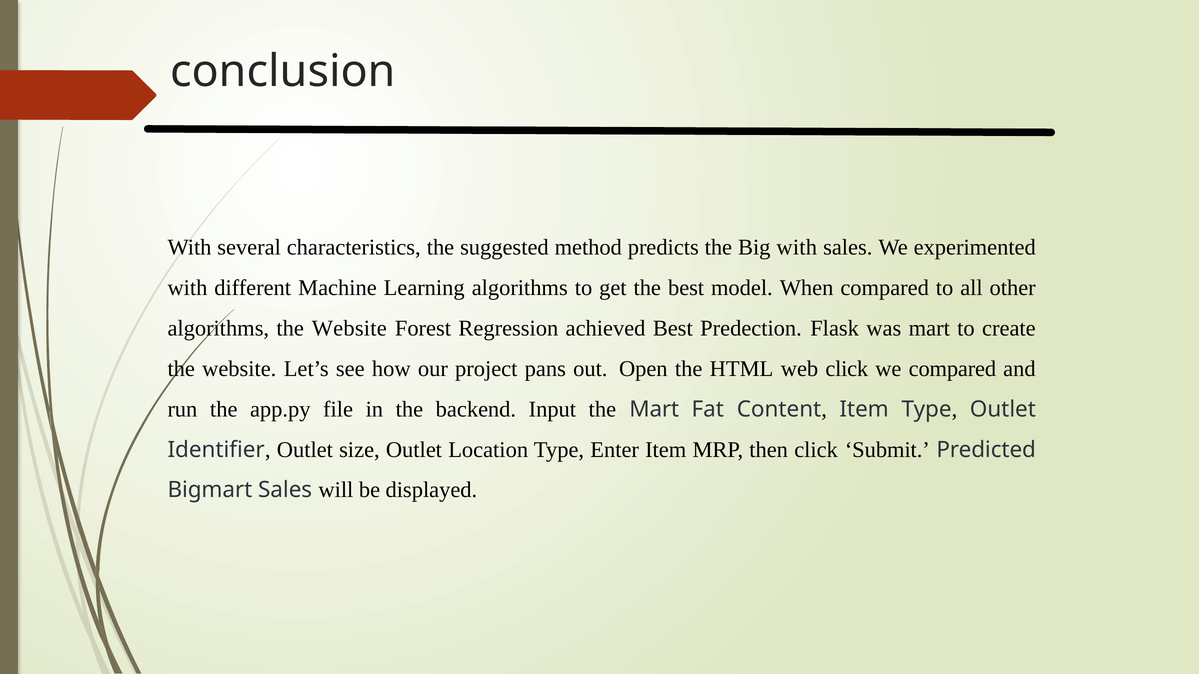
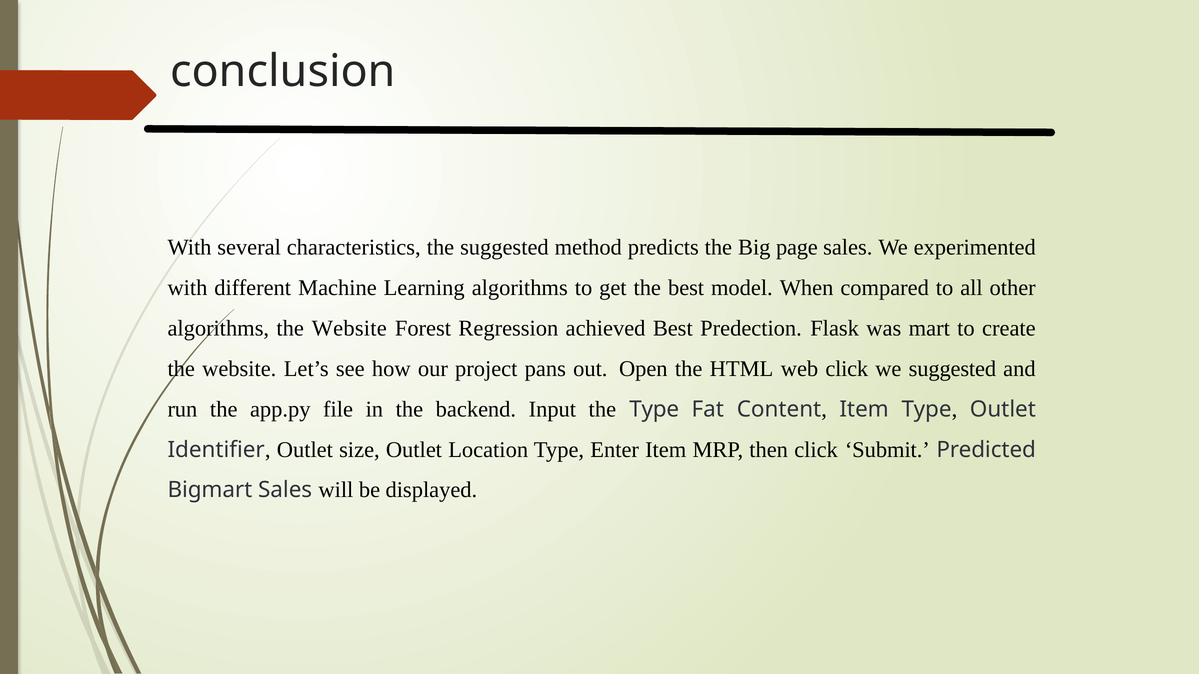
Big with: with -> page
we compared: compared -> suggested
the Mart: Mart -> Type
